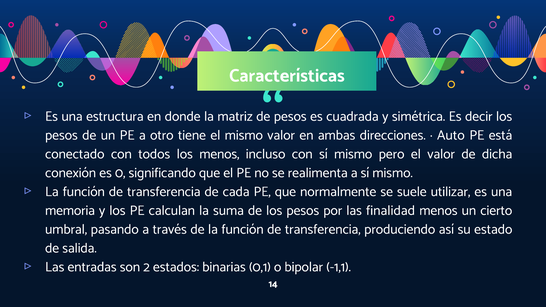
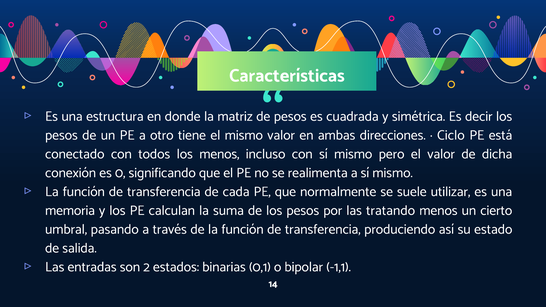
Auto: Auto -> Ciclo
finalidad: finalidad -> tratando
